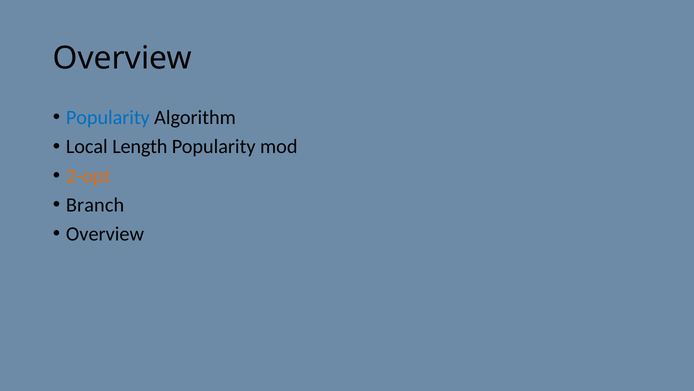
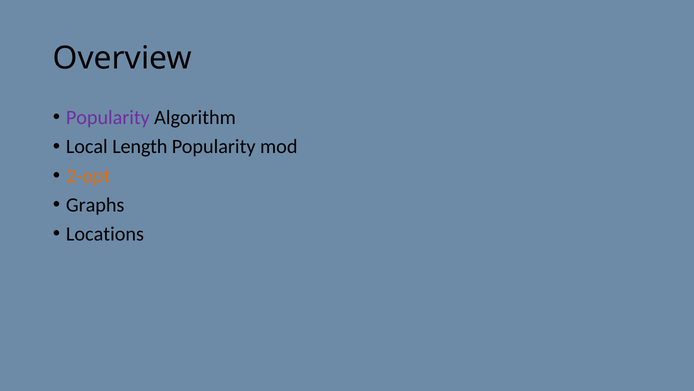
Popularity at (108, 117) colour: blue -> purple
Branch: Branch -> Graphs
Overview at (105, 234): Overview -> Locations
